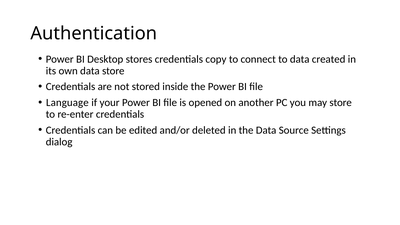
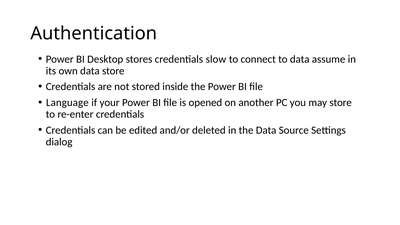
copy: copy -> slow
created: created -> assume
